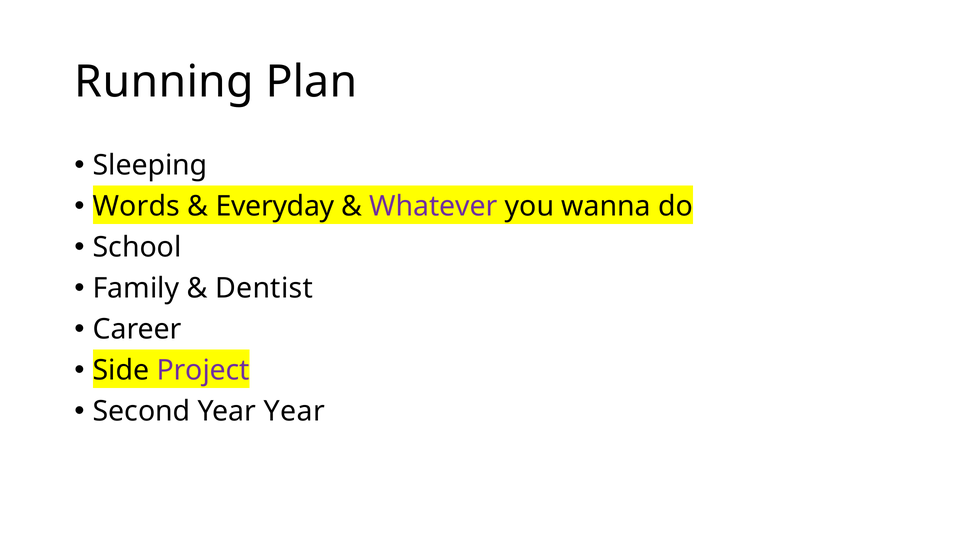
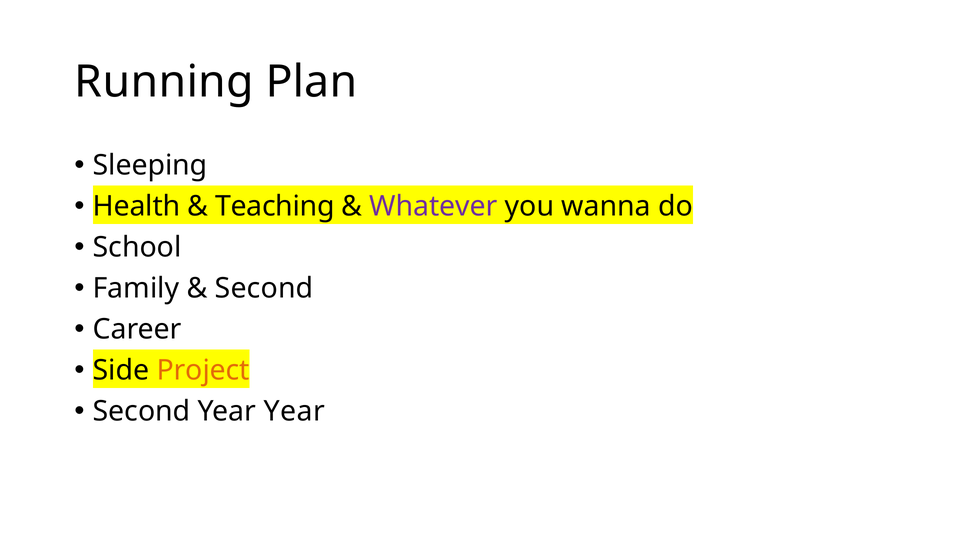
Words: Words -> Health
Everyday: Everyday -> Teaching
Dentist at (264, 288): Dentist -> Second
Project colour: purple -> orange
